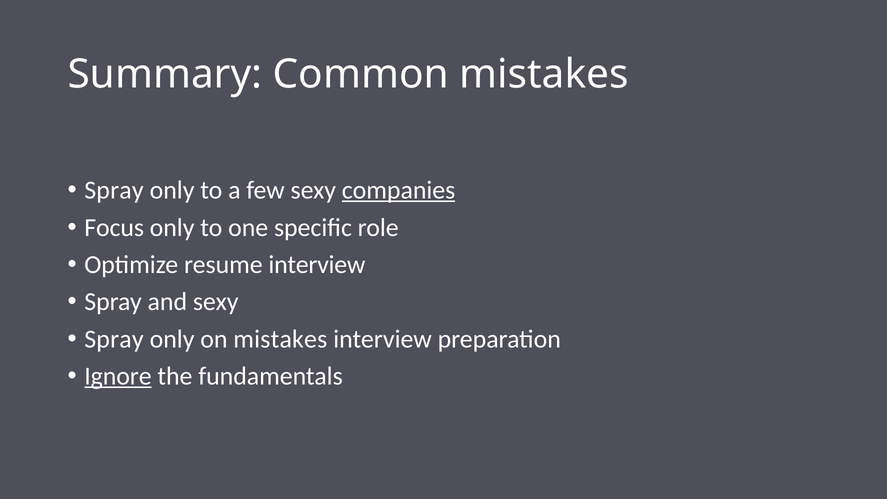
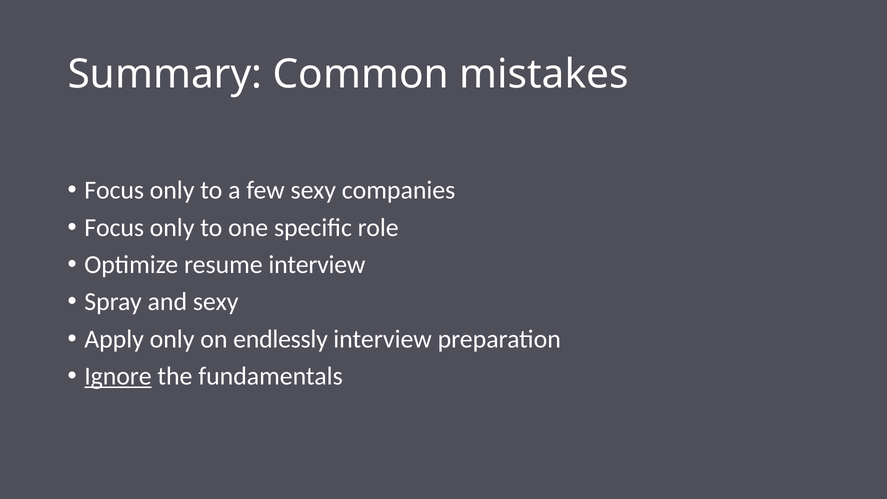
Spray at (114, 190): Spray -> Focus
companies underline: present -> none
Spray at (114, 339): Spray -> Apply
on mistakes: mistakes -> endlessly
